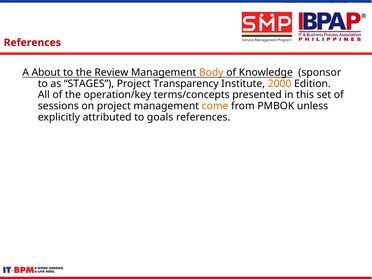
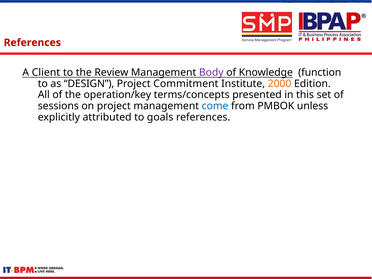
About: About -> Client
Body colour: orange -> purple
sponsor: sponsor -> function
STAGES: STAGES -> DESIGN
Transparency: Transparency -> Commitment
come colour: orange -> blue
